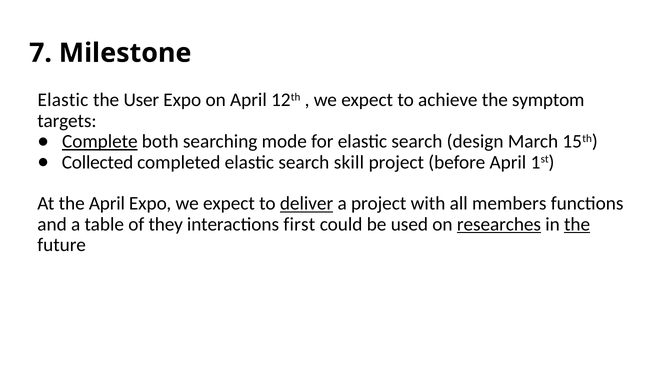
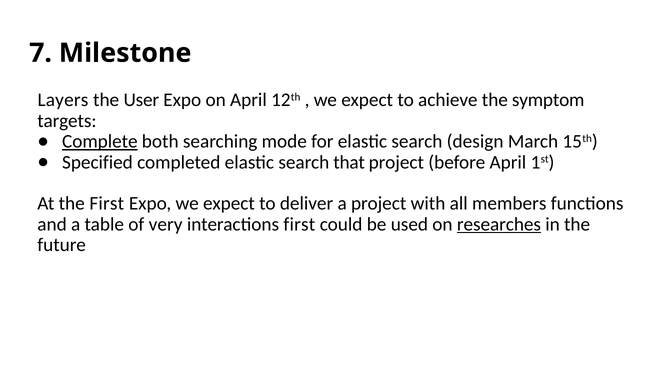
Elastic at (63, 100): Elastic -> Layers
Collected: Collected -> Specified
skill: skill -> that
the April: April -> First
deliver underline: present -> none
they: they -> very
the at (577, 225) underline: present -> none
